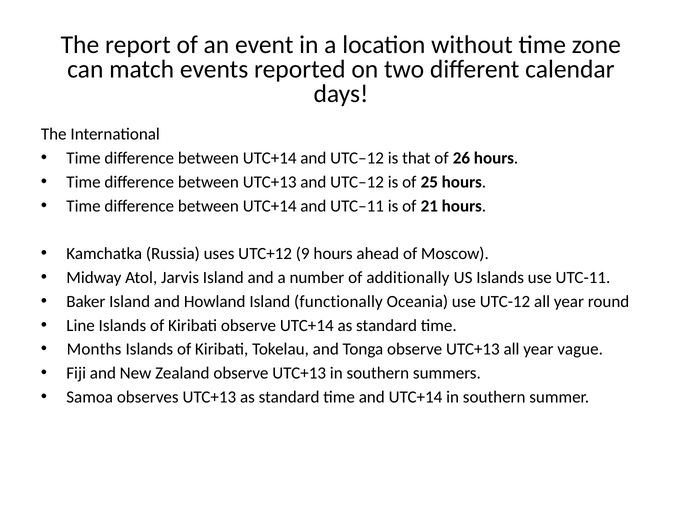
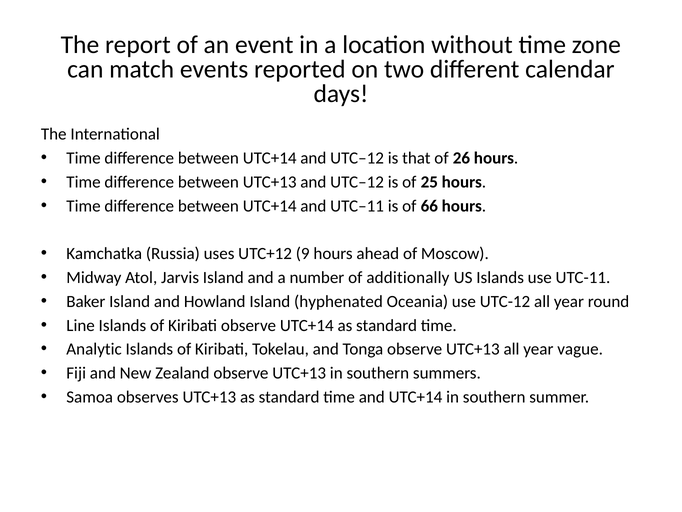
21: 21 -> 66
functionally: functionally -> hyphenated
Months: Months -> Analytic
